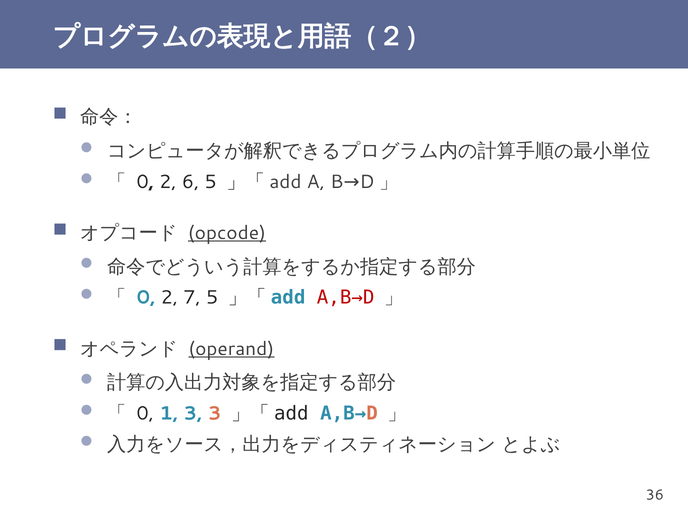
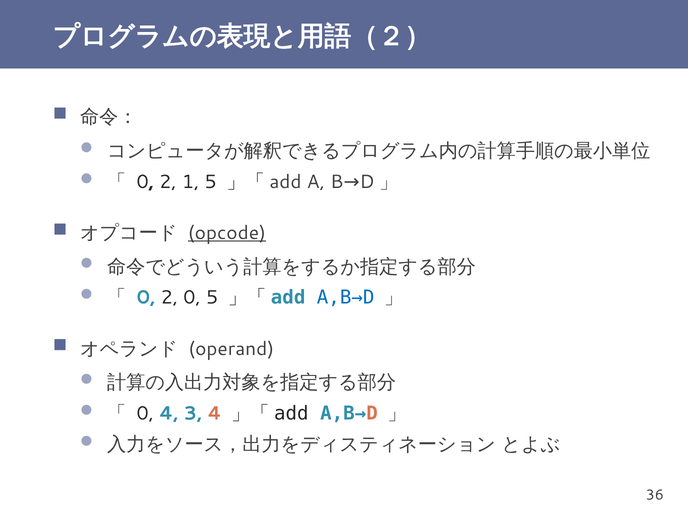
6: 6 -> 1
2 7: 7 -> 0
A,B→D at (346, 298) colour: red -> blue
operand underline: present -> none
0 1: 1 -> 4
3 3: 3 -> 4
